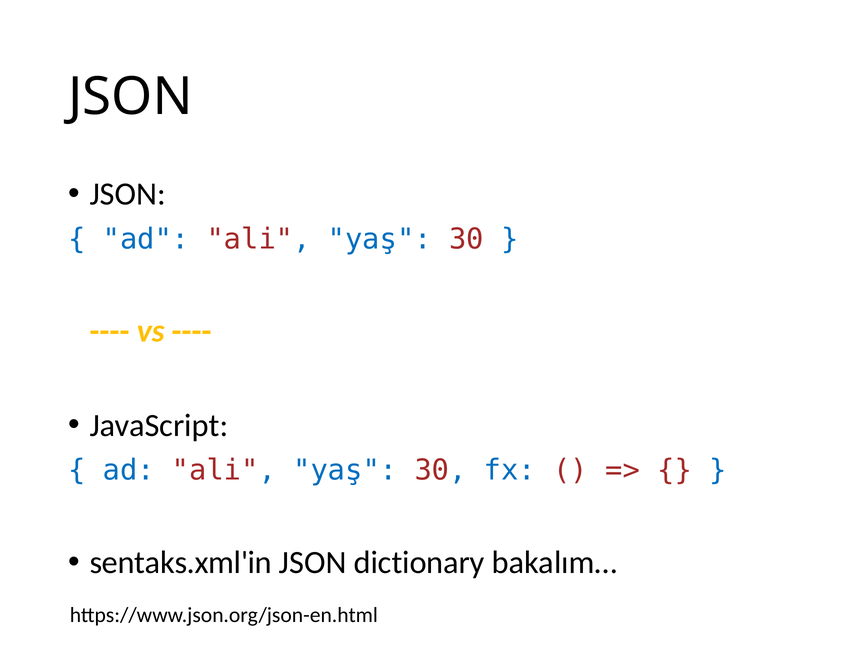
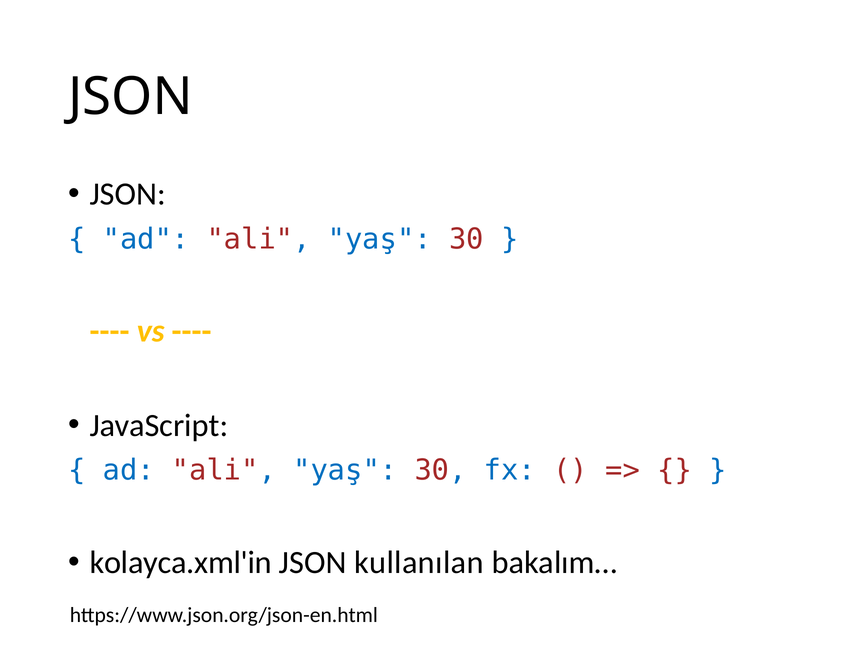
sentaks.xml'in: sentaks.xml'in -> kolayca.xml'in
dictionary: dictionary -> kullanılan
